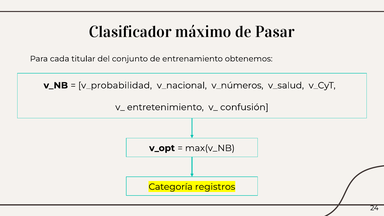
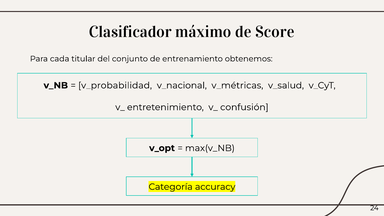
Pasar: Pasar -> Score
v_números: v_números -> v_métricas
registros: registros -> accuracy
